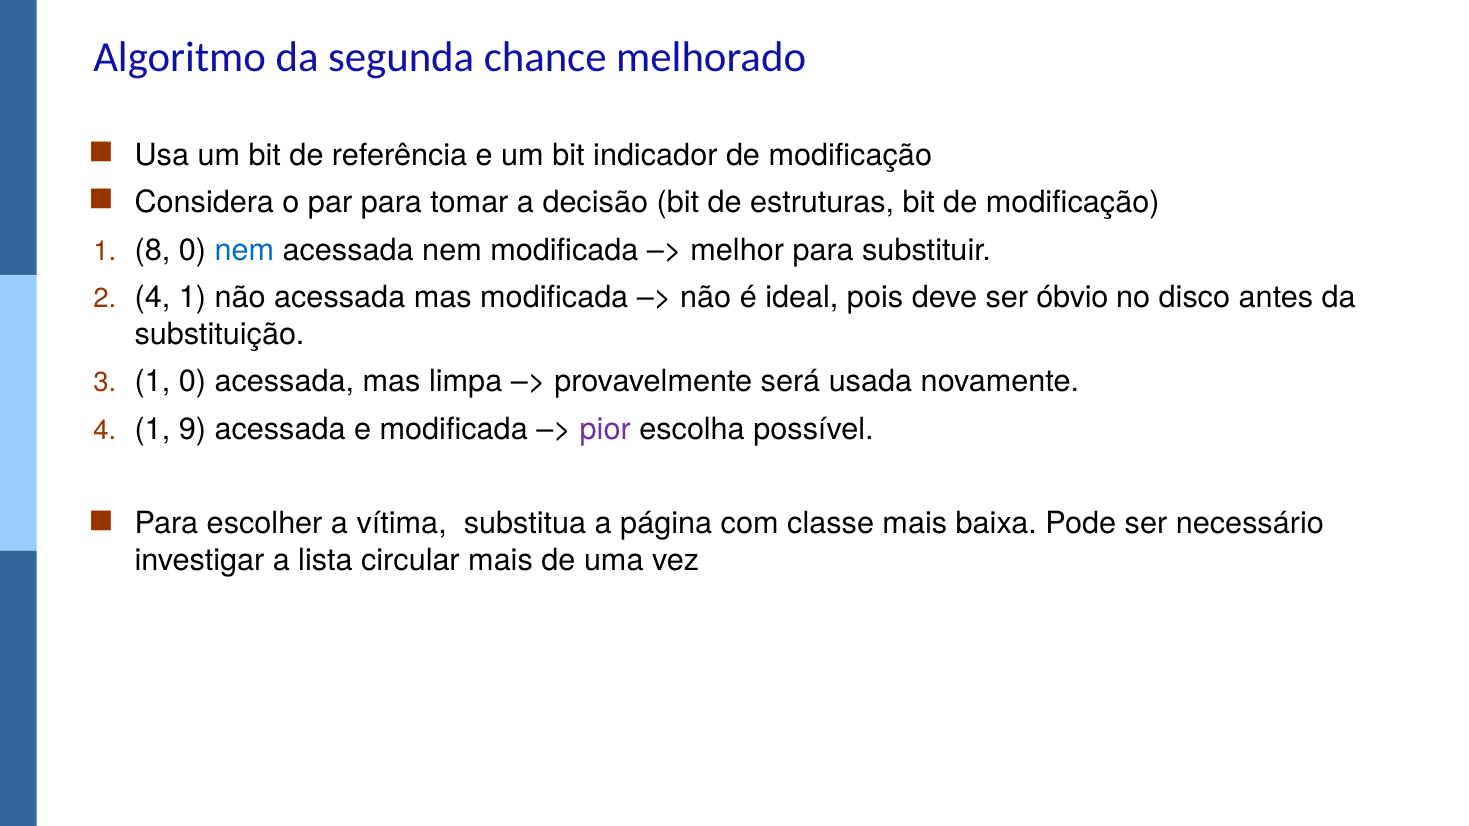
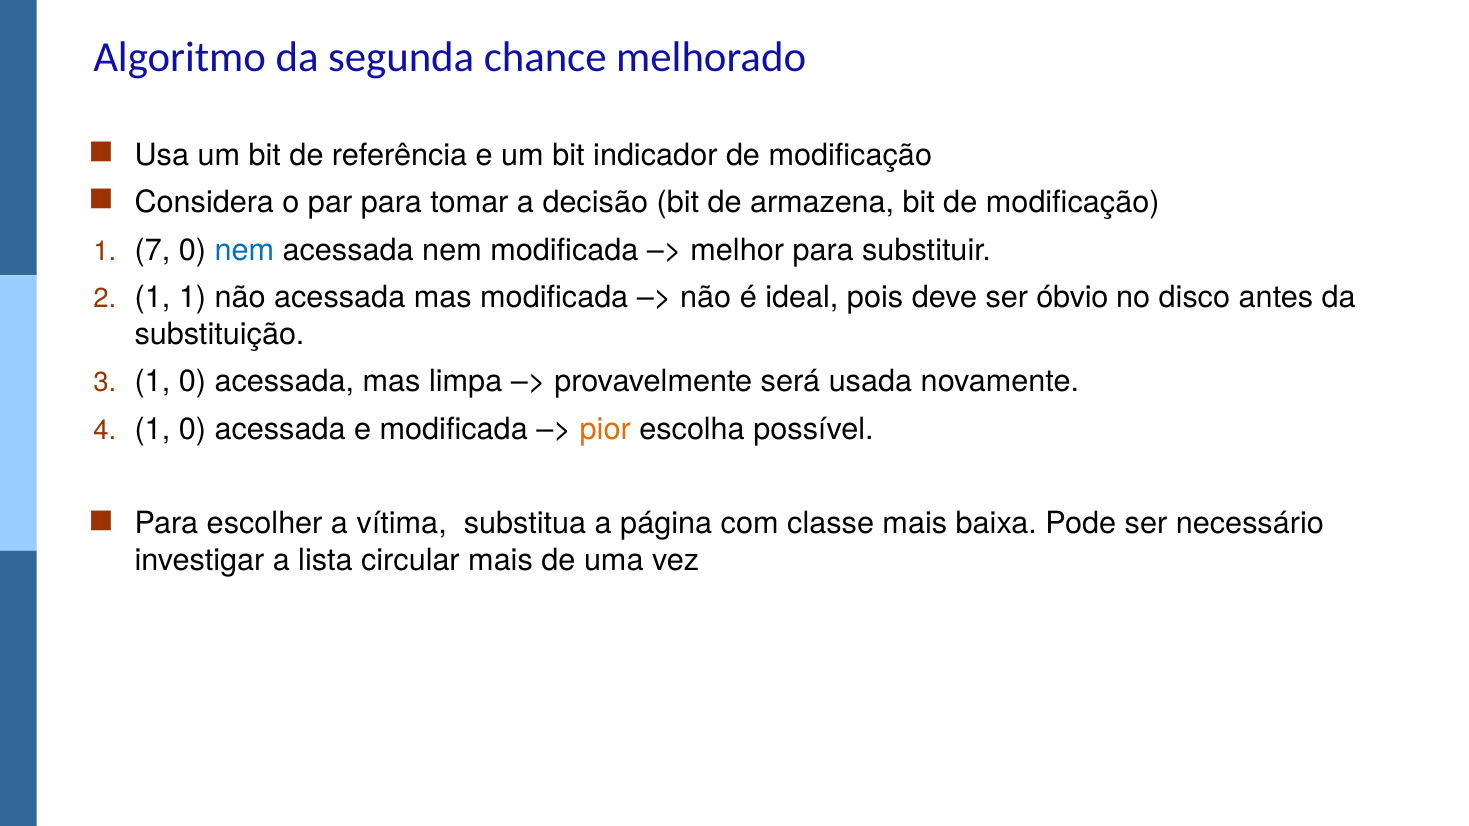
estruturas: estruturas -> armazena
8: 8 -> 7
4 at (152, 298): 4 -> 1
9 at (192, 429): 9 -> 0
pior colour: purple -> orange
